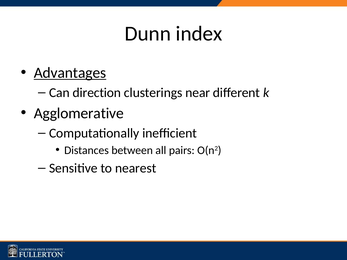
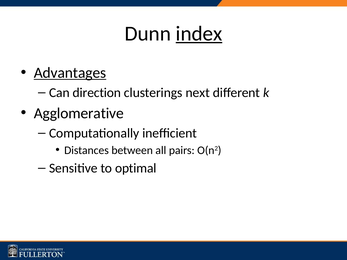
index underline: none -> present
near: near -> next
nearest: nearest -> optimal
